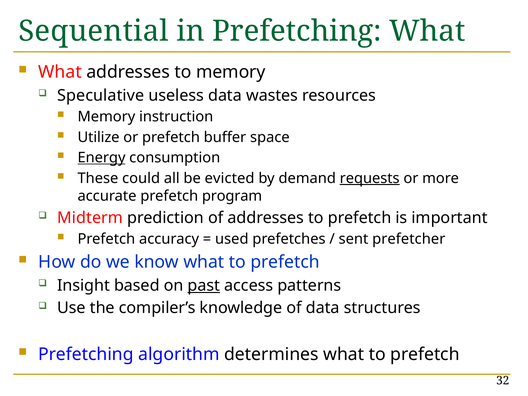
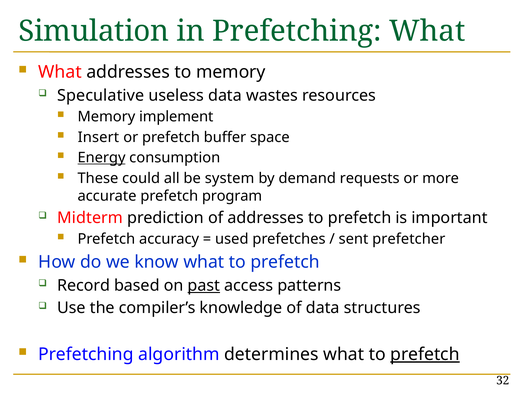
Sequential: Sequential -> Simulation
instruction: instruction -> implement
Utilize: Utilize -> Insert
evicted: evicted -> system
requests underline: present -> none
Insight: Insight -> Record
prefetch at (425, 354) underline: none -> present
